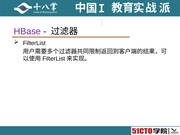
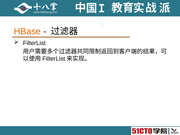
HBase colour: purple -> orange
